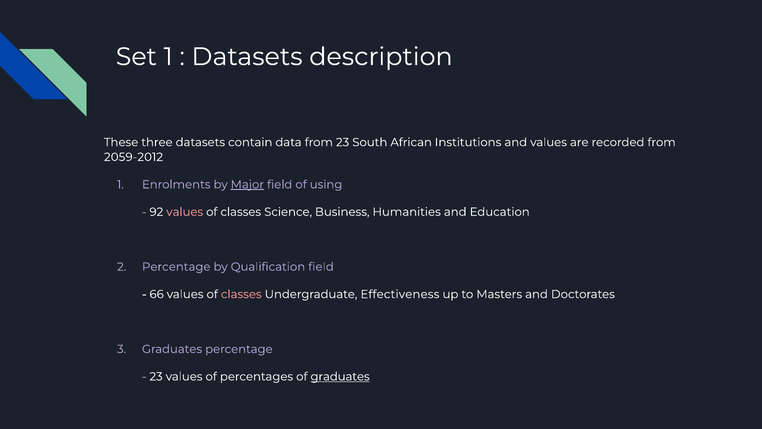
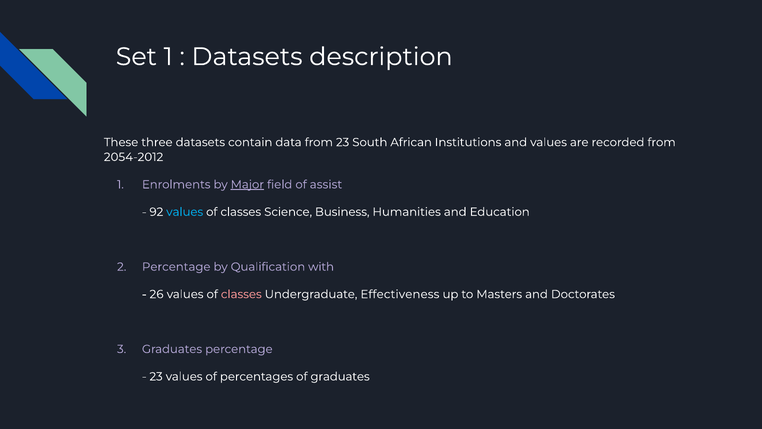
2059-2012: 2059-2012 -> 2054-2012
using: using -> assist
values at (185, 212) colour: pink -> light blue
Qualification field: field -> with
66: 66 -> 26
graduates at (340, 376) underline: present -> none
